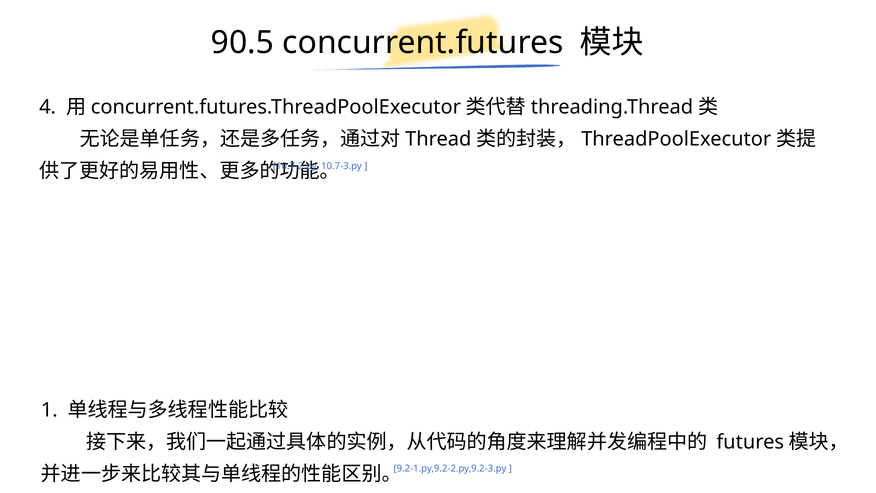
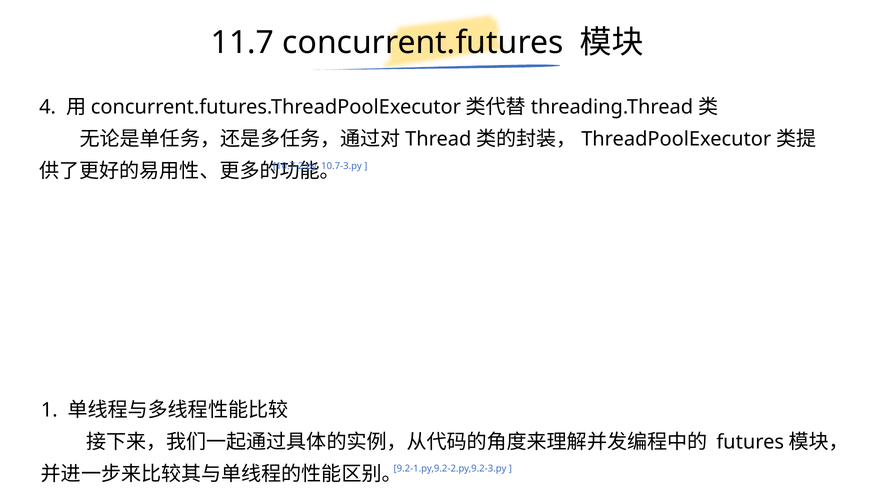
90.5: 90.5 -> 11.7
